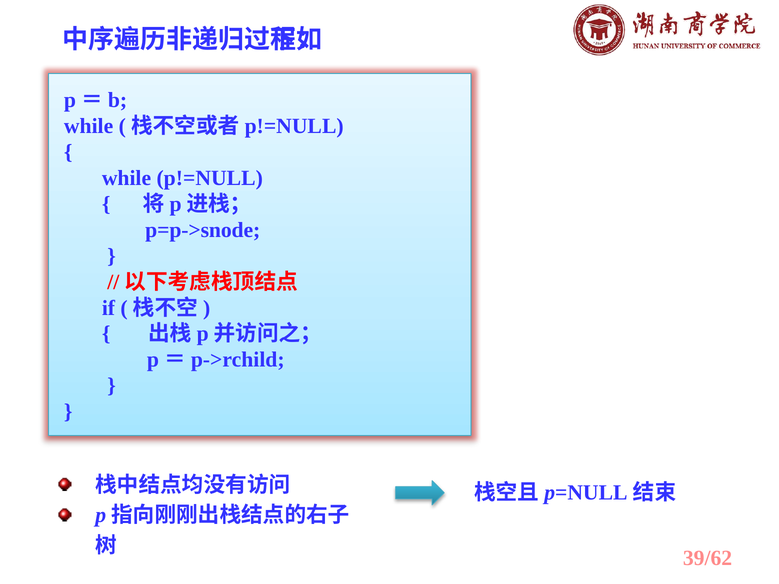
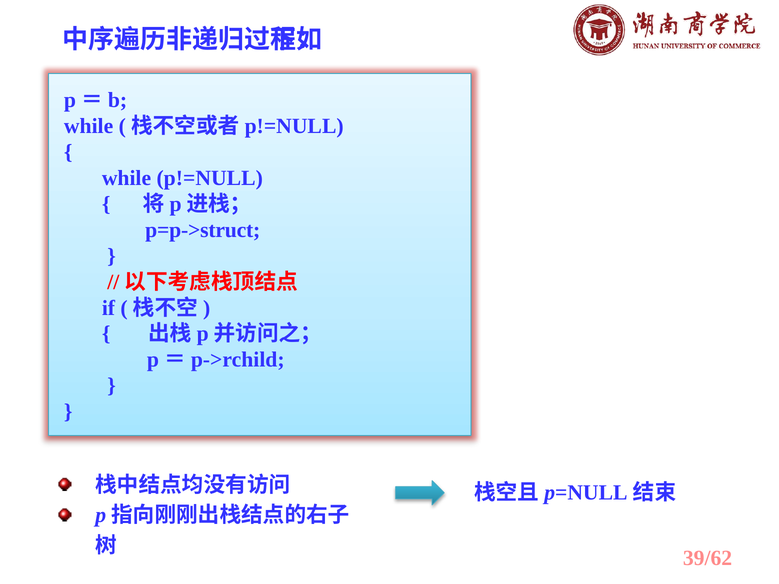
p=p->snode: p=p->snode -> p=p->struct
